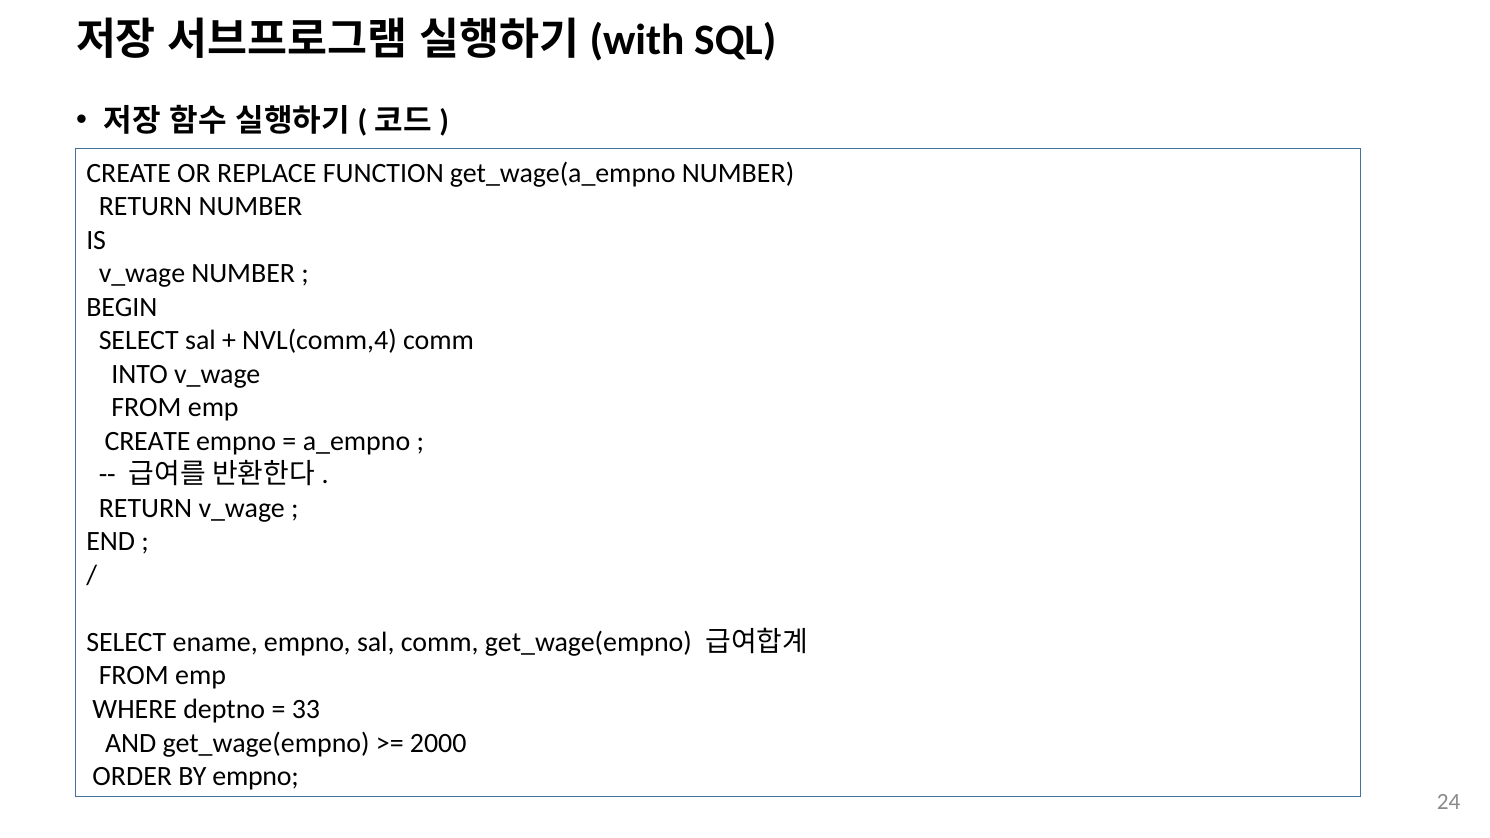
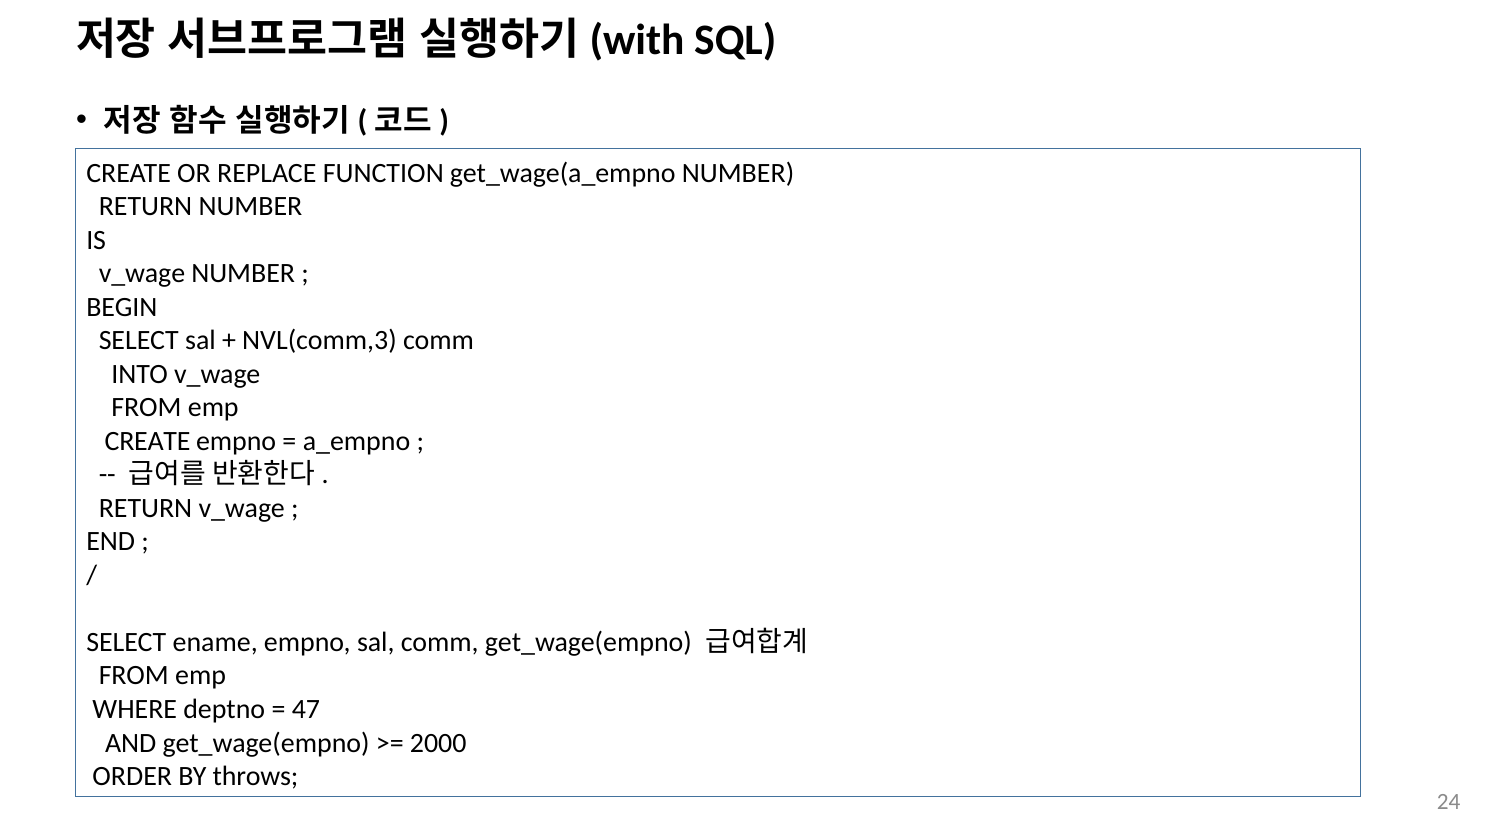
NVL(comm,4: NVL(comm,4 -> NVL(comm,3
33: 33 -> 47
BY empno: empno -> throws
